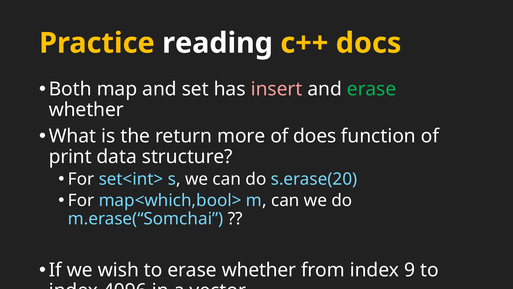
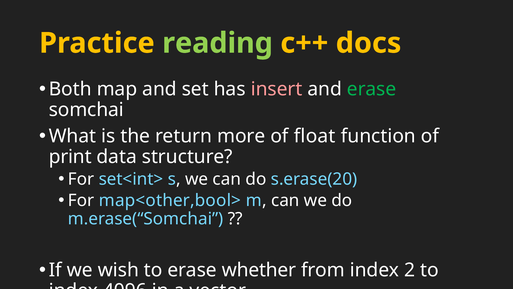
reading colour: white -> light green
whether at (86, 110): whether -> somchai
does: does -> float
map<which,bool>: map<which,bool> -> map<other,bool>
9: 9 -> 2
